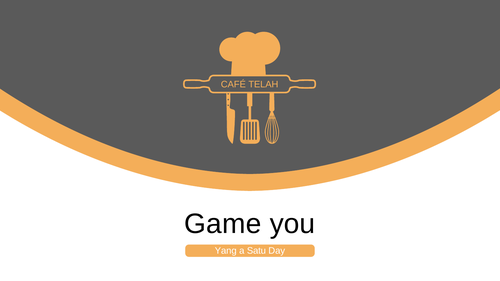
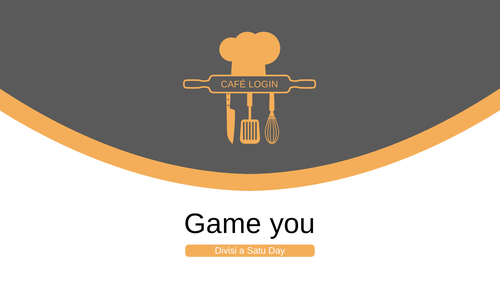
TELAH: TELAH -> LOGIN
Yang: Yang -> Divisi
